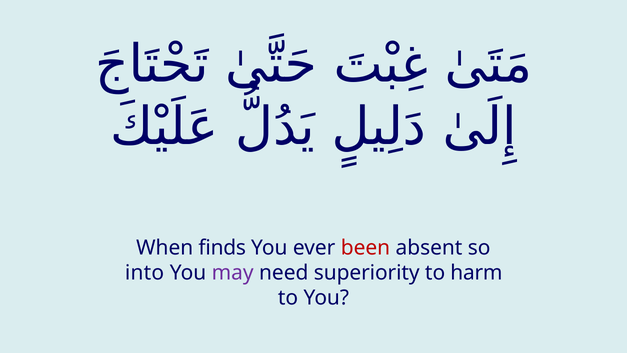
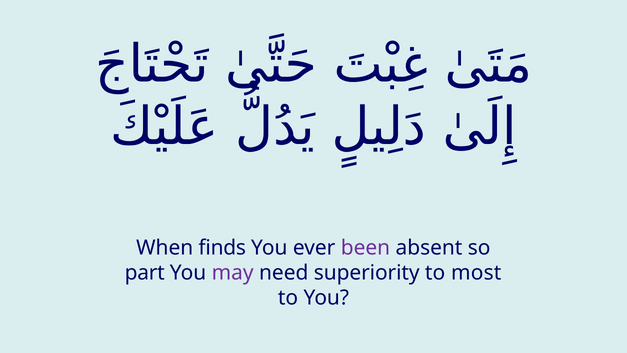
been colour: red -> purple
into: into -> part
harm: harm -> most
